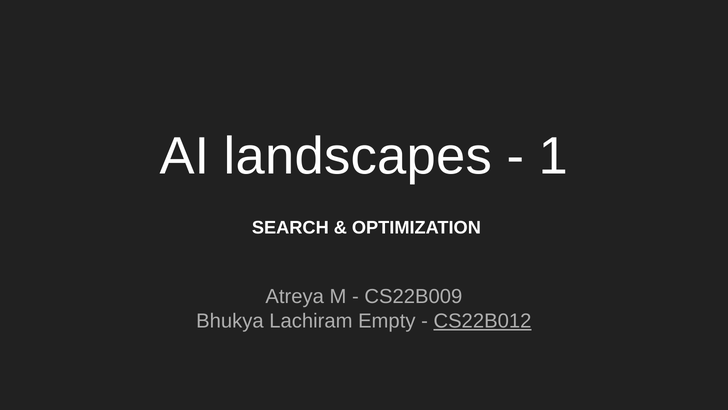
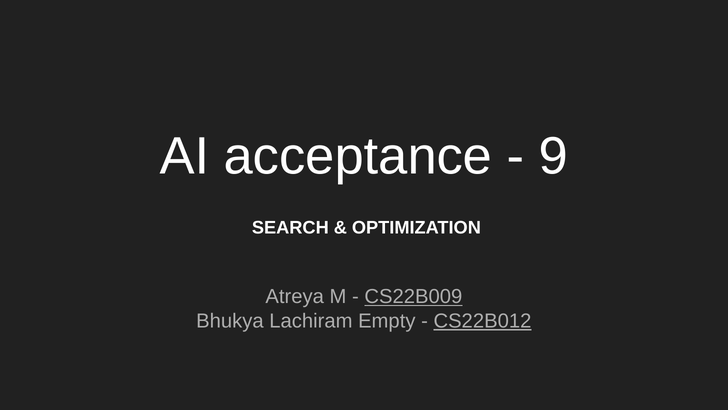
landscapes: landscapes -> acceptance
1: 1 -> 9
CS22B009 underline: none -> present
